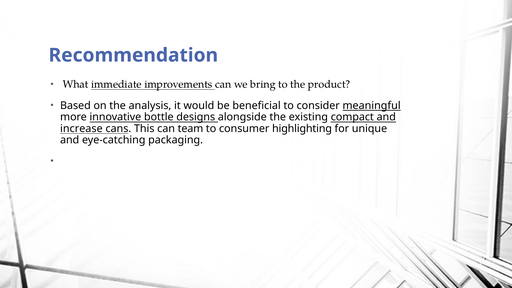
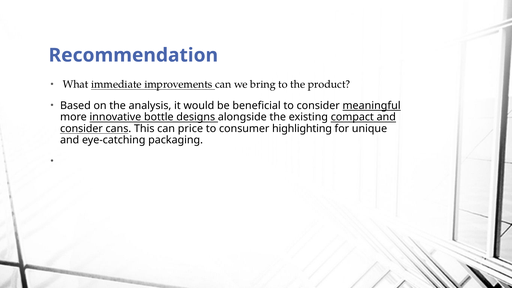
increase at (81, 129): increase -> consider
team: team -> price
